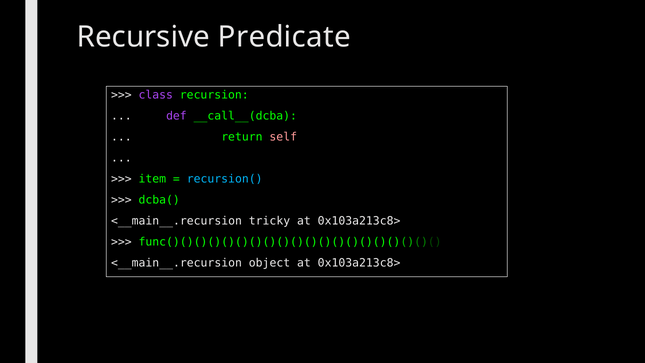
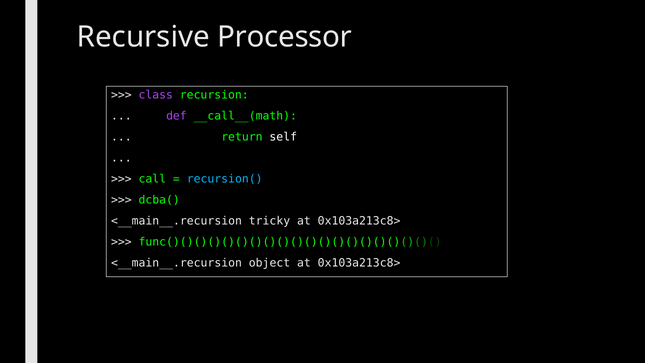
Predicate: Predicate -> Processor
__call__(dcba: __call__(dcba -> __call__(math
self colour: pink -> white
item: item -> call
